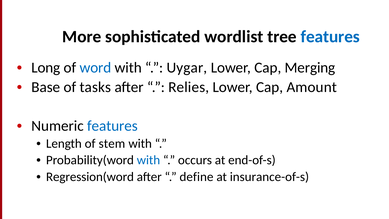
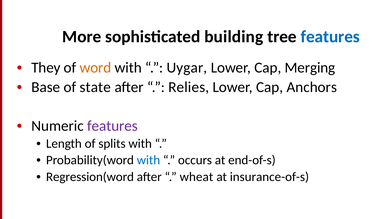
wordlist: wordlist -> building
Long: Long -> They
word colour: blue -> orange
tasks: tasks -> state
Amount: Amount -> Anchors
features at (112, 126) colour: blue -> purple
stem: stem -> splits
define: define -> wheat
